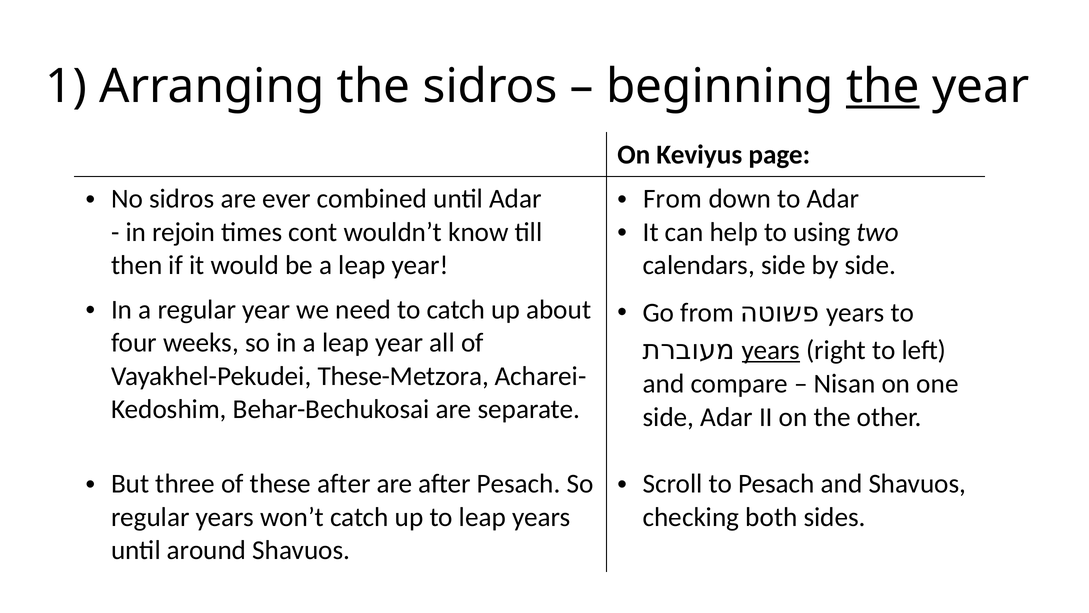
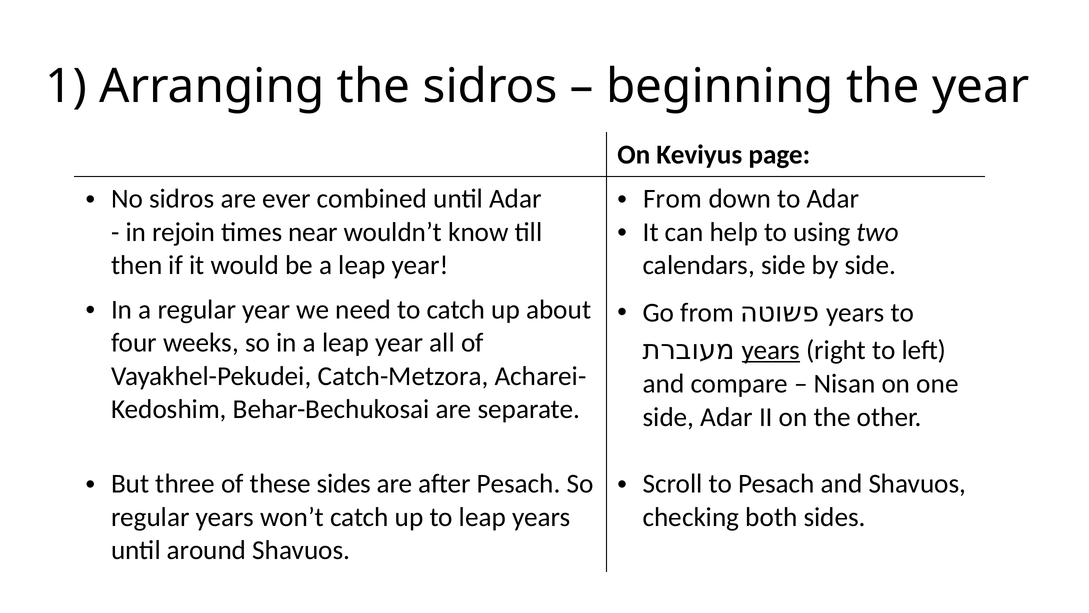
the at (883, 87) underline: present -> none
cont: cont -> near
These-Metzora: These-Metzora -> Catch-Metzora
these after: after -> sides
